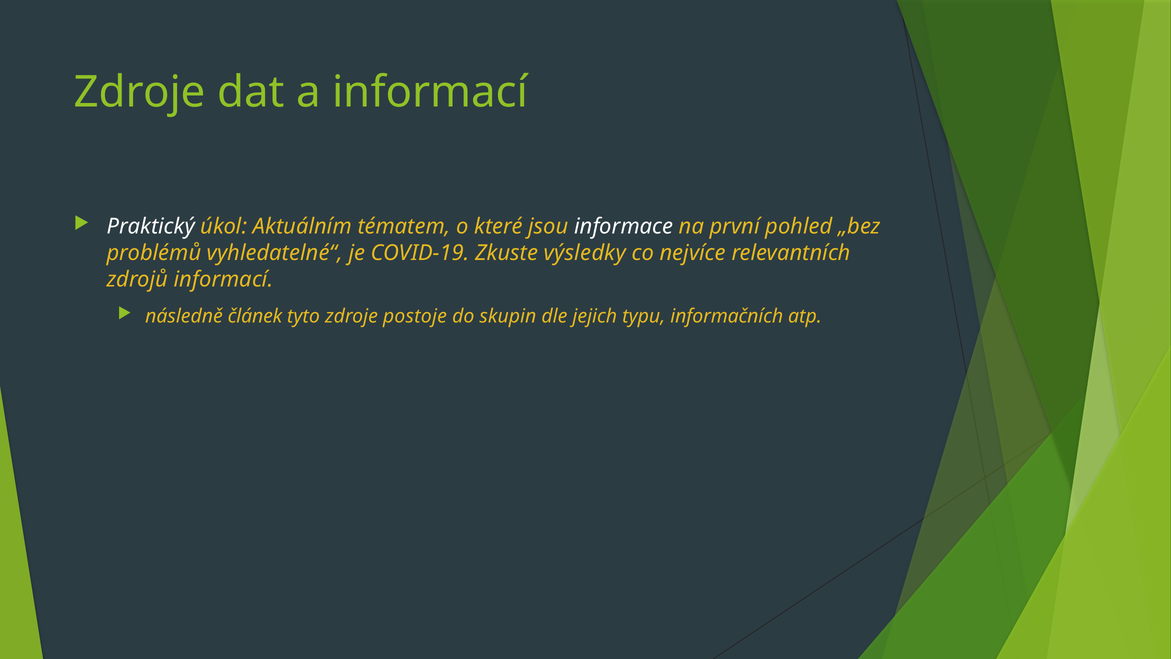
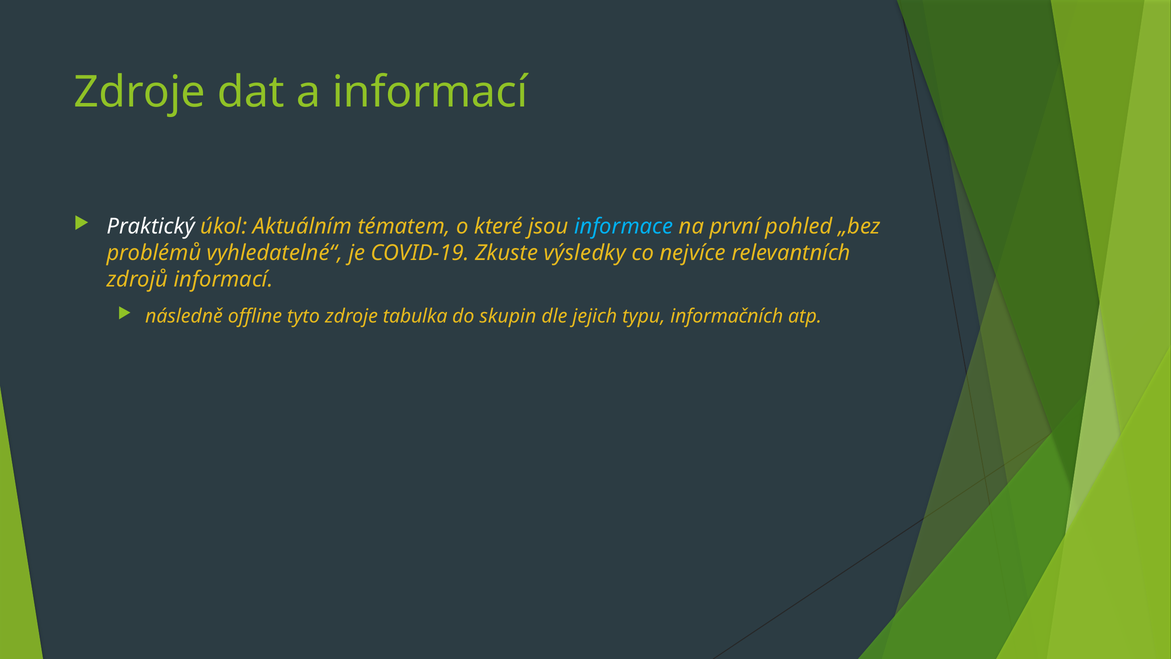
informace colour: white -> light blue
článek: článek -> offline
postoje: postoje -> tabulka
